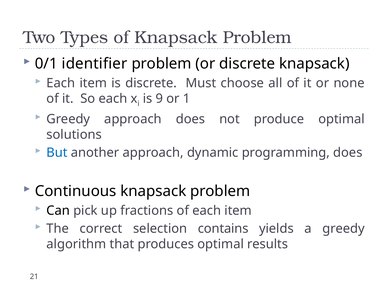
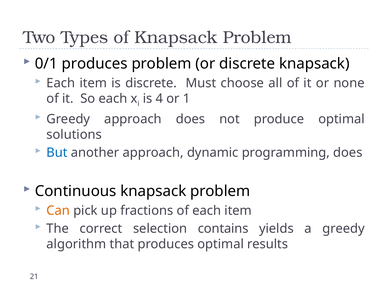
0/1 identifier: identifier -> produces
9: 9 -> 4
Can colour: black -> orange
